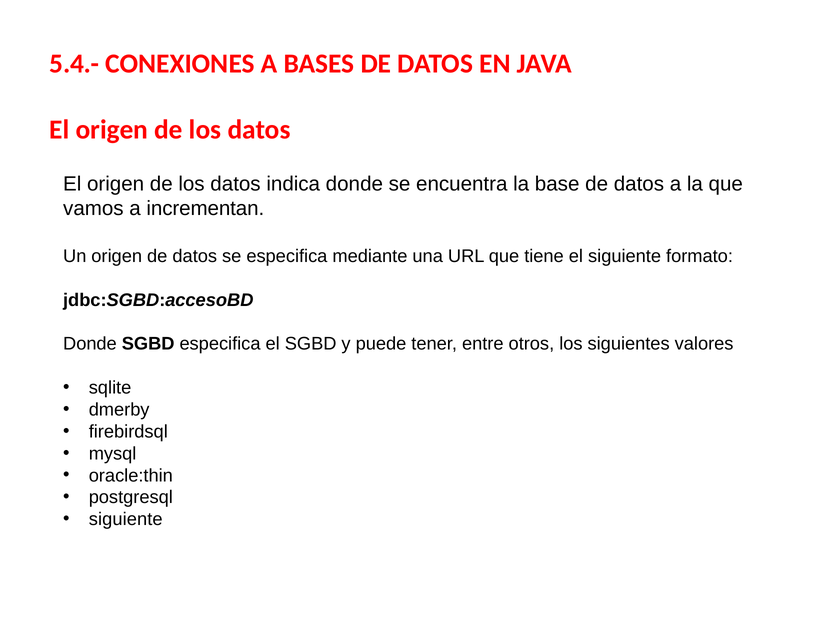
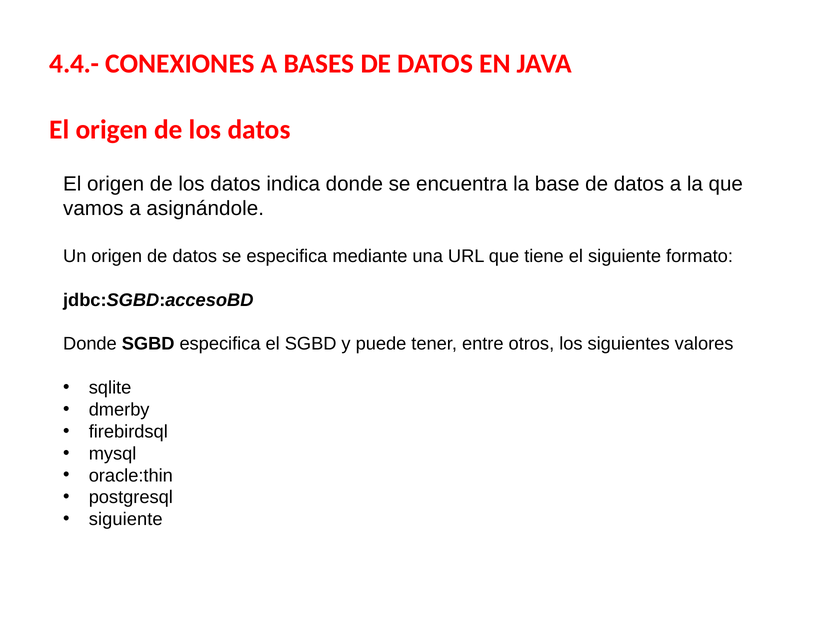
5.4.-: 5.4.- -> 4.4.-
incrementan: incrementan -> asignándole
